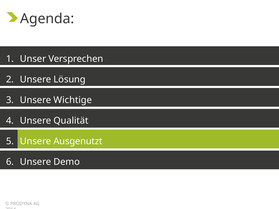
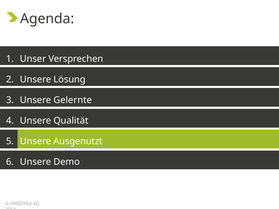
Wichtige: Wichtige -> Gelernte
